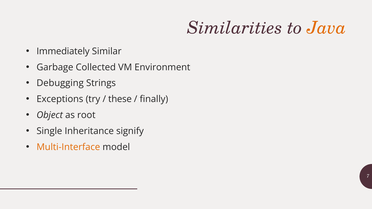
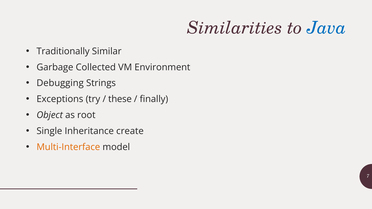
Java colour: orange -> blue
Immediately: Immediately -> Traditionally
signify: signify -> create
